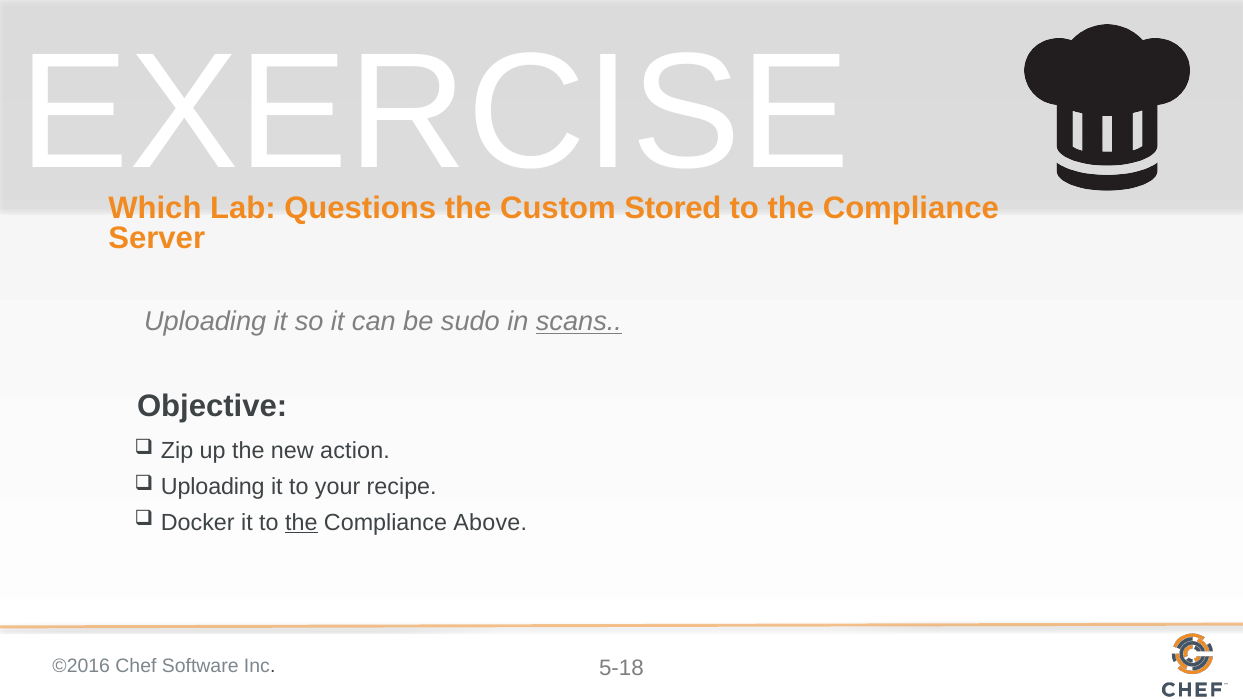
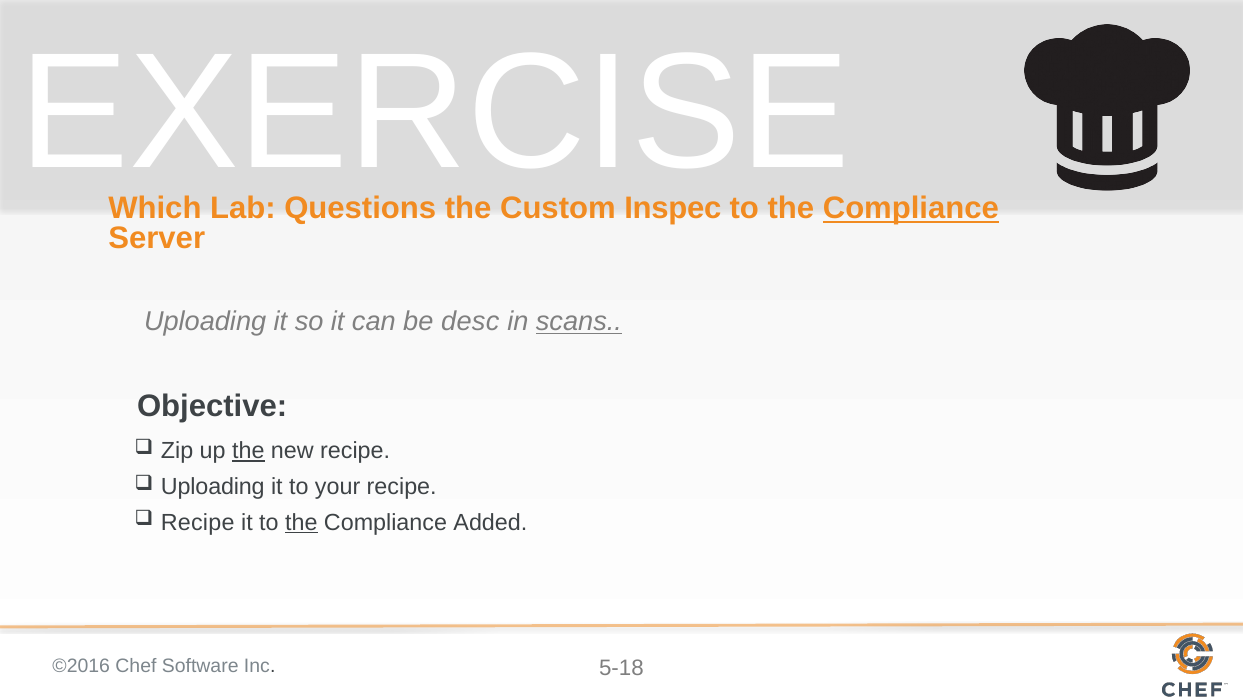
Stored: Stored -> Inspec
Compliance at (911, 208) underline: none -> present
sudo: sudo -> desc
the at (248, 451) underline: none -> present
new action: action -> recipe
Docker at (198, 523): Docker -> Recipe
Above: Above -> Added
